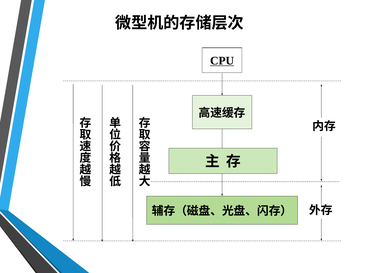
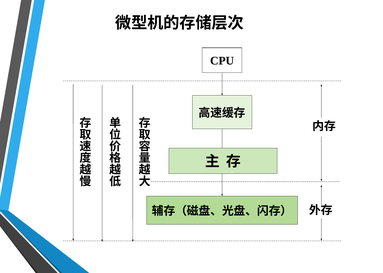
CPU underline: present -> none
